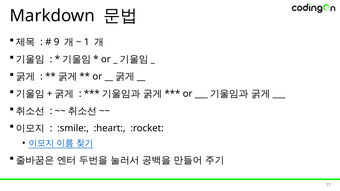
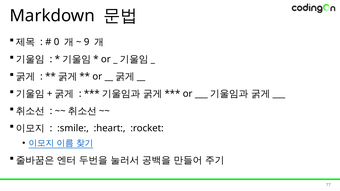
9: 9 -> 0
1: 1 -> 9
